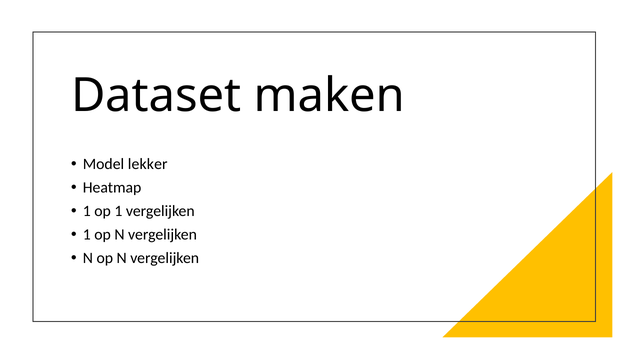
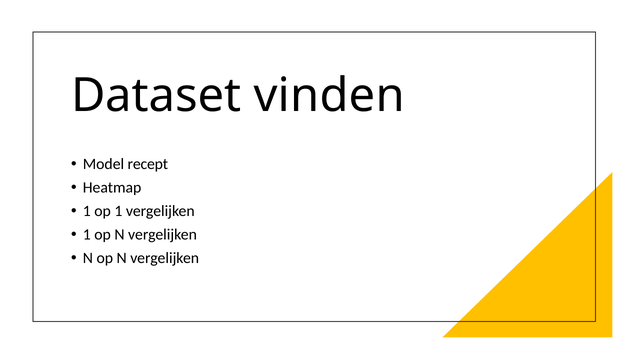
maken: maken -> vinden
lekker: lekker -> recept
